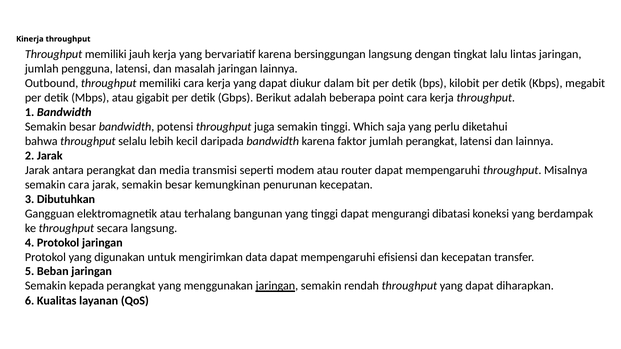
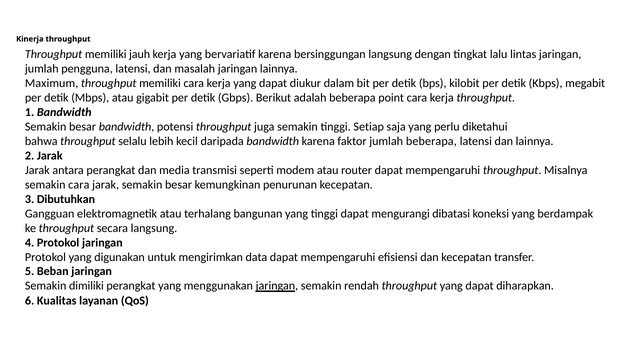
Outbound: Outbound -> Maximum
Which: Which -> Setiap
jumlah perangkat: perangkat -> beberapa
kepada: kepada -> dimiliki
